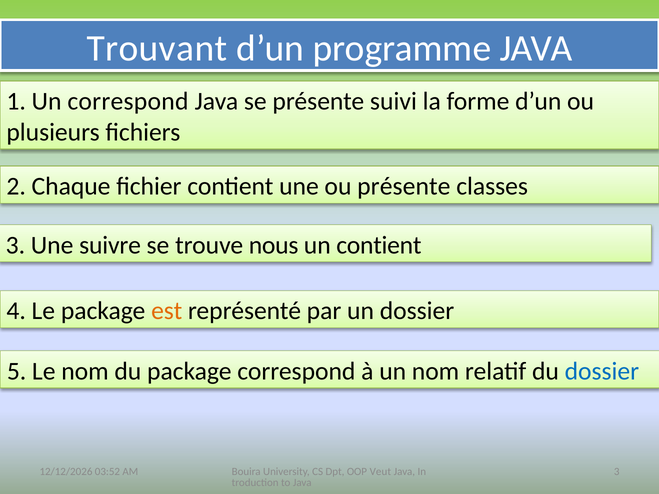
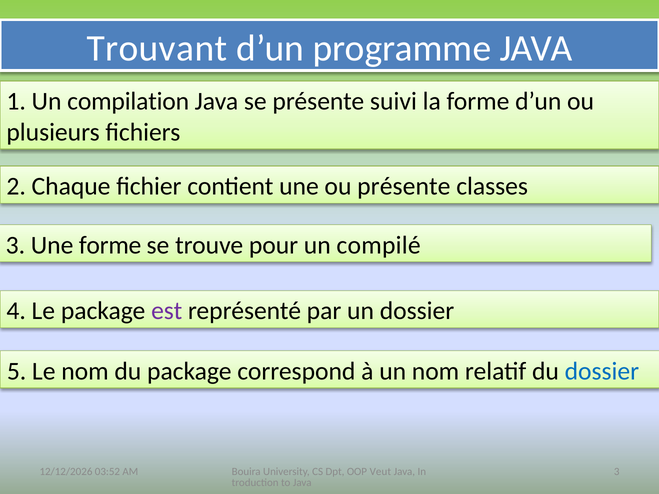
Un correspond: correspond -> compilation
Une suivre: suivre -> forme
nous: nous -> pour
un contient: contient -> compilé
est colour: orange -> purple
